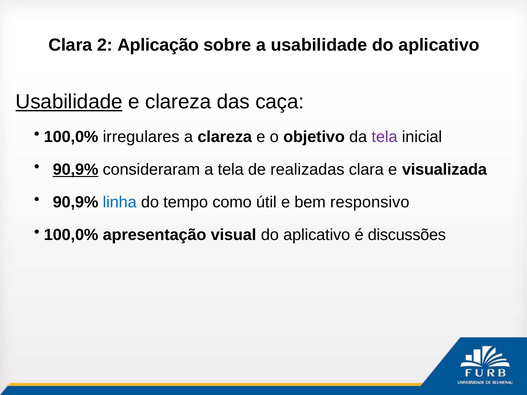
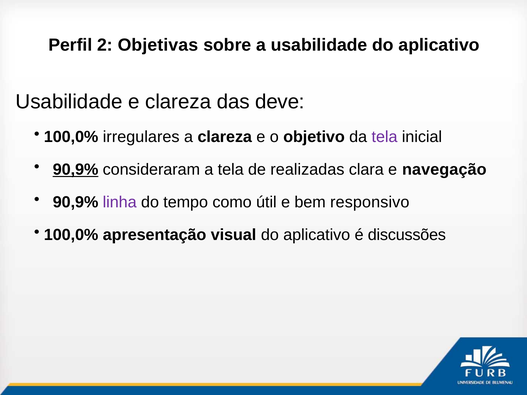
Clara at (70, 45): Clara -> Perfil
Aplicação: Aplicação -> Objetivas
Usabilidade at (69, 102) underline: present -> none
caça: caça -> deve
visualizada: visualizada -> navegação
linha colour: blue -> purple
